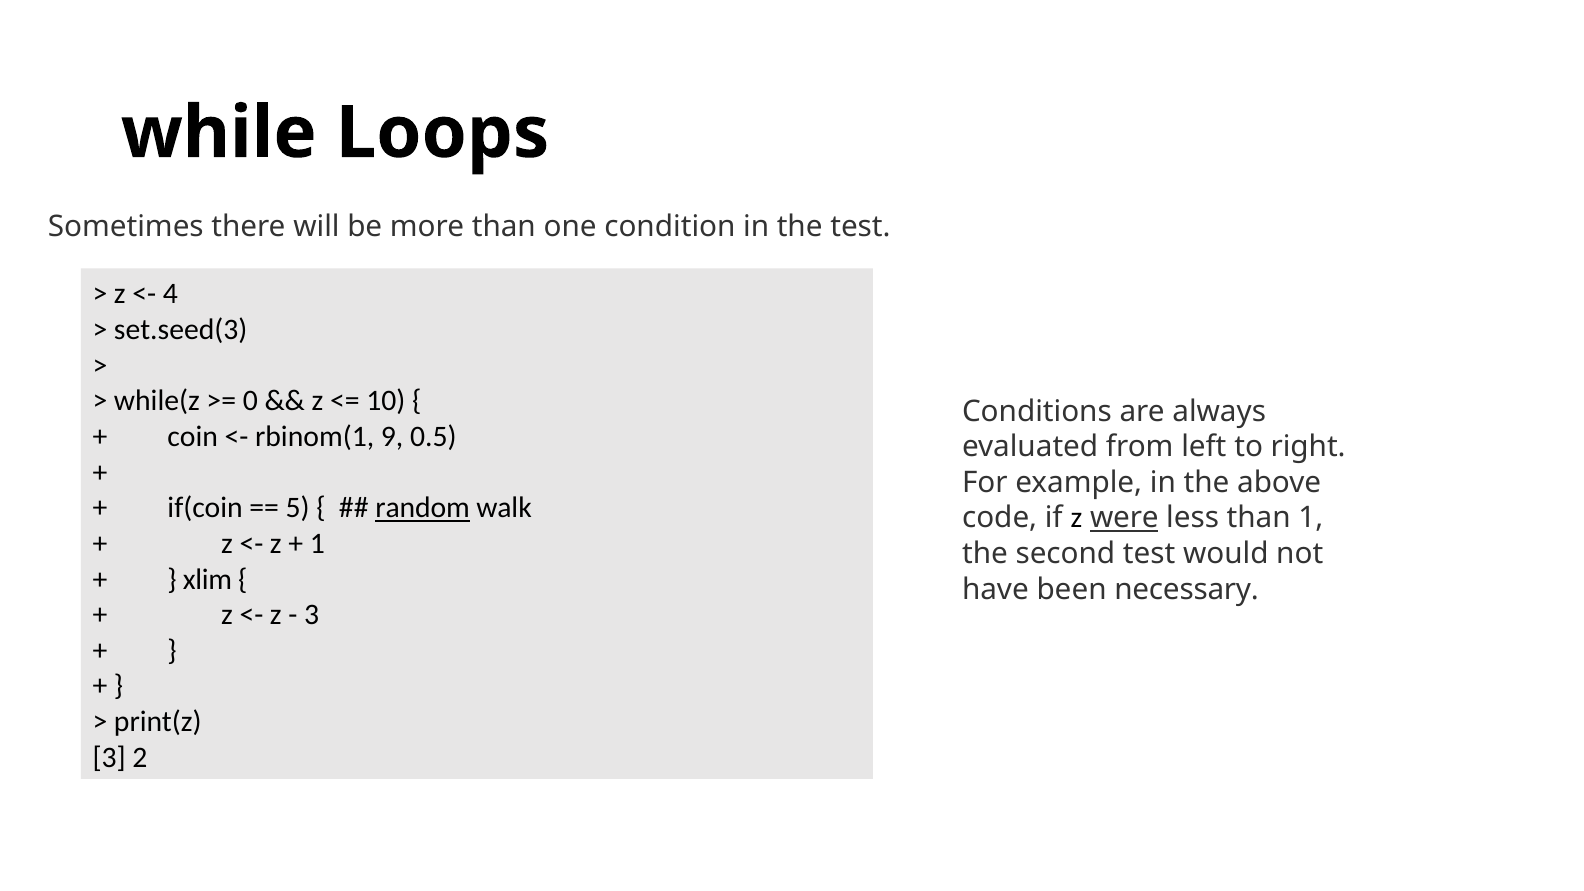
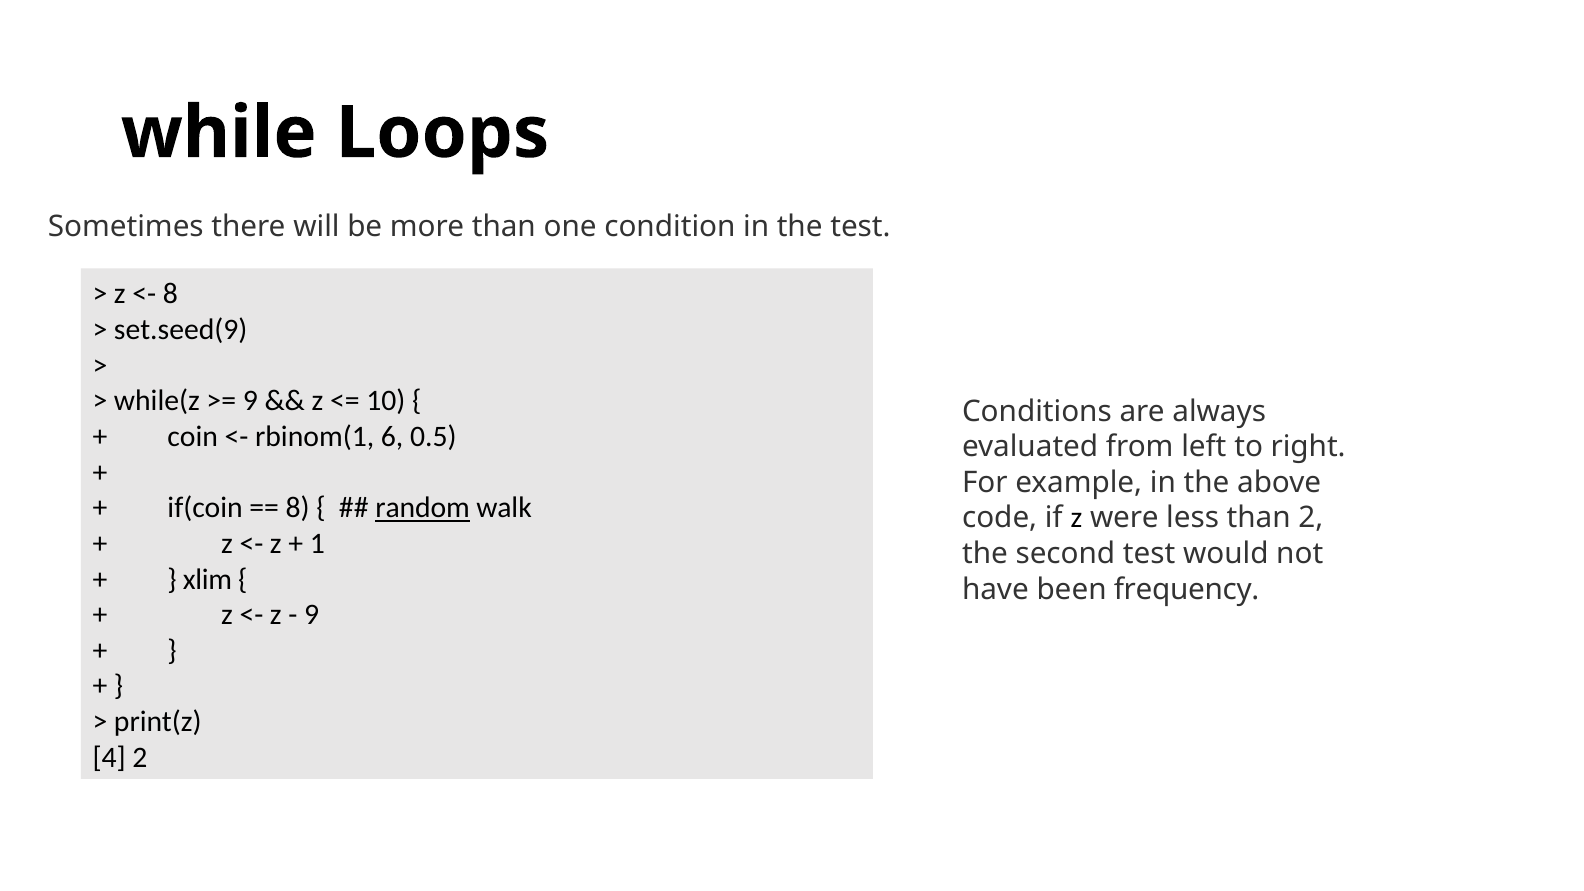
4 at (170, 294): 4 -> 8
set.seed(3: set.seed(3 -> set.seed(9
0 at (250, 401): 0 -> 9
9: 9 -> 6
5 at (298, 508): 5 -> 8
were underline: present -> none
than 1: 1 -> 2
necessary: necessary -> frequency
3 at (312, 615): 3 -> 9
3 at (109, 757): 3 -> 4
